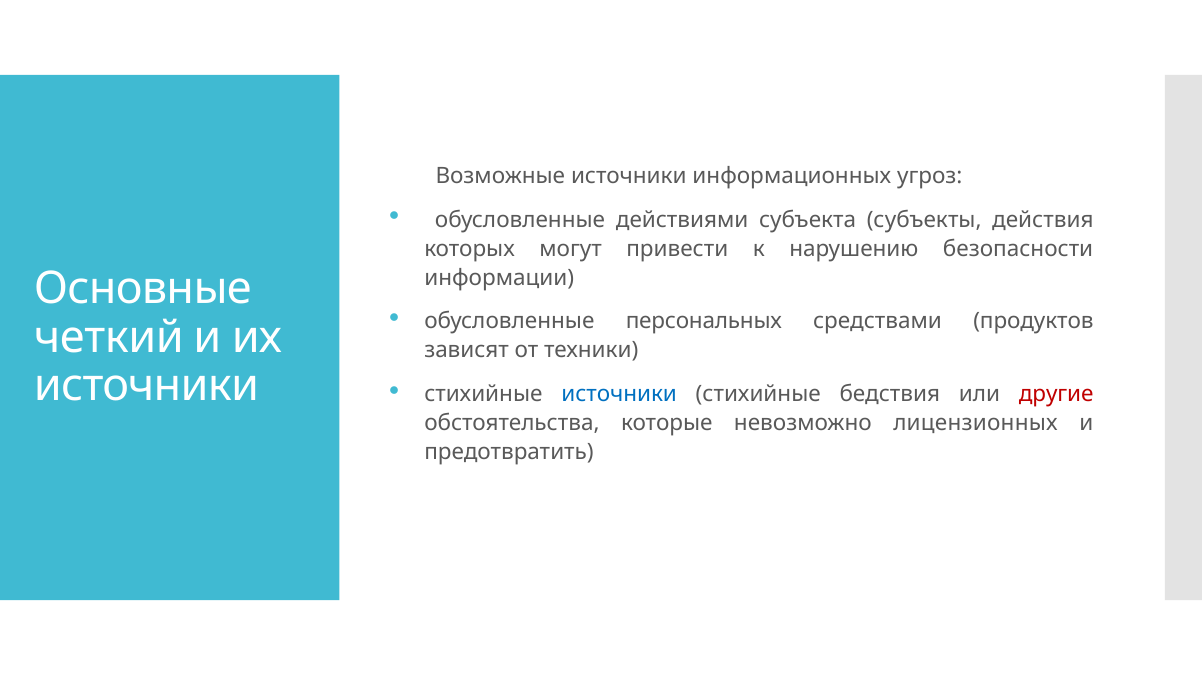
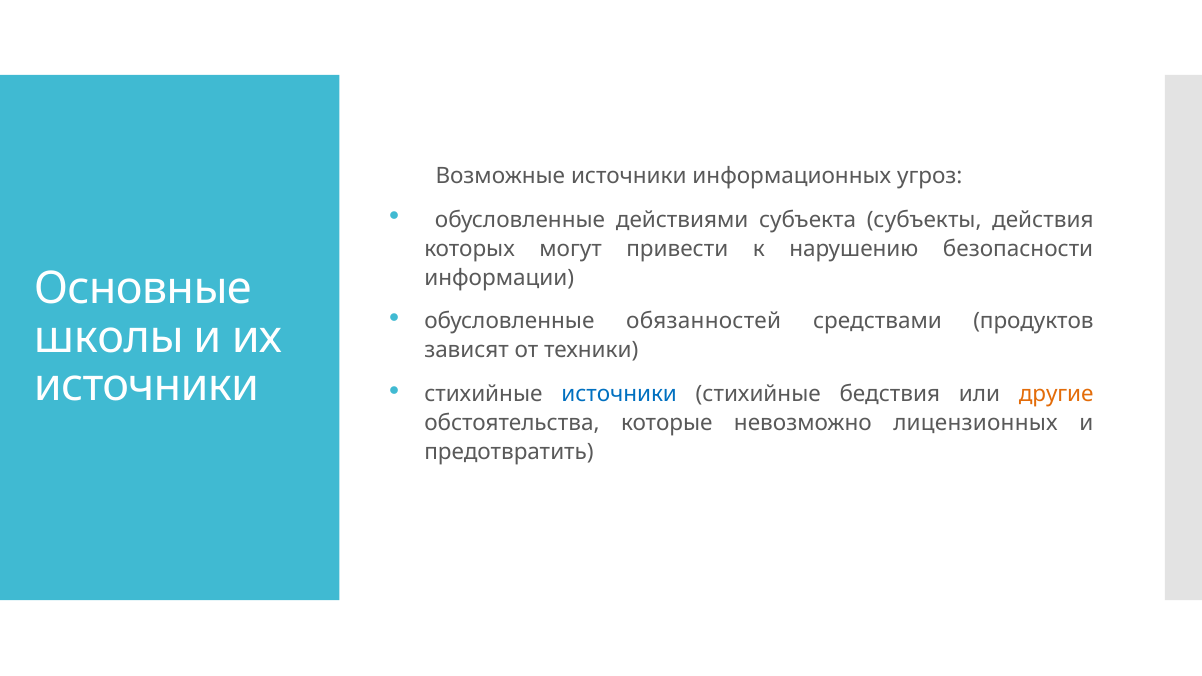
персональных: персональных -> обязанностей
четкий: четкий -> школы
другие colour: red -> orange
